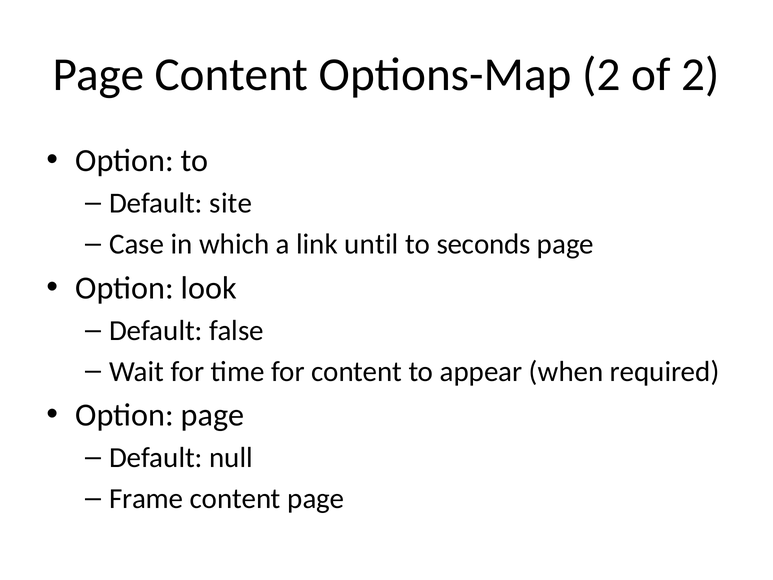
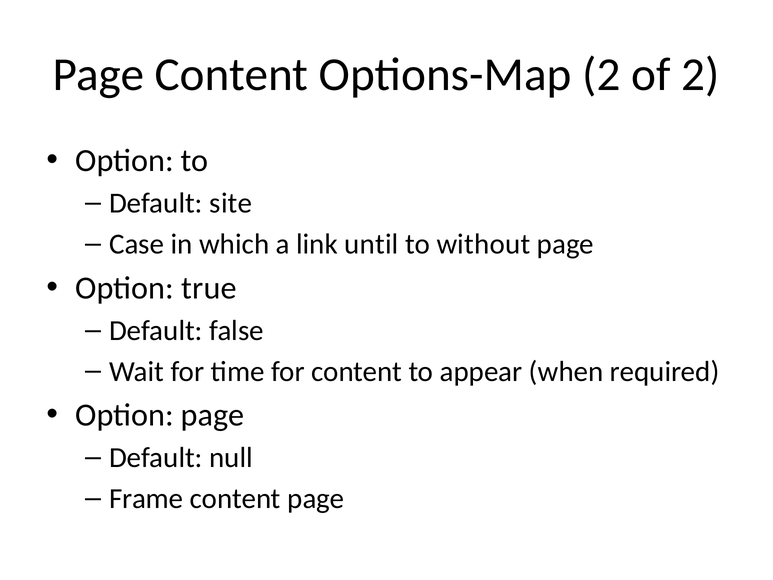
seconds: seconds -> without
look: look -> true
